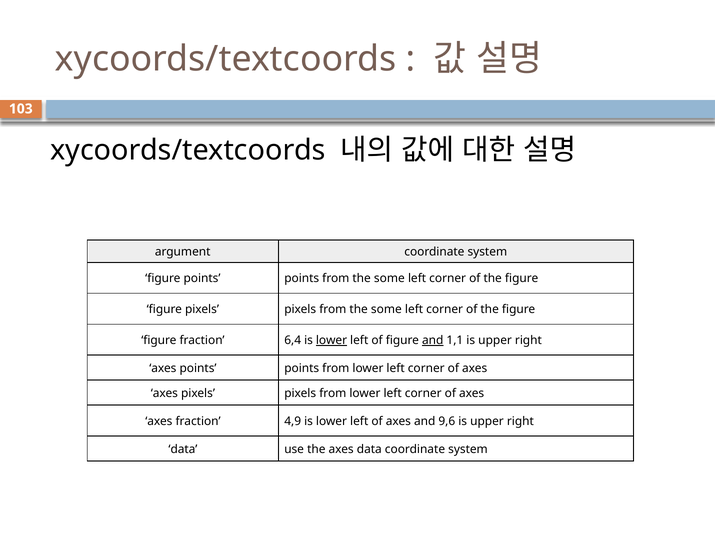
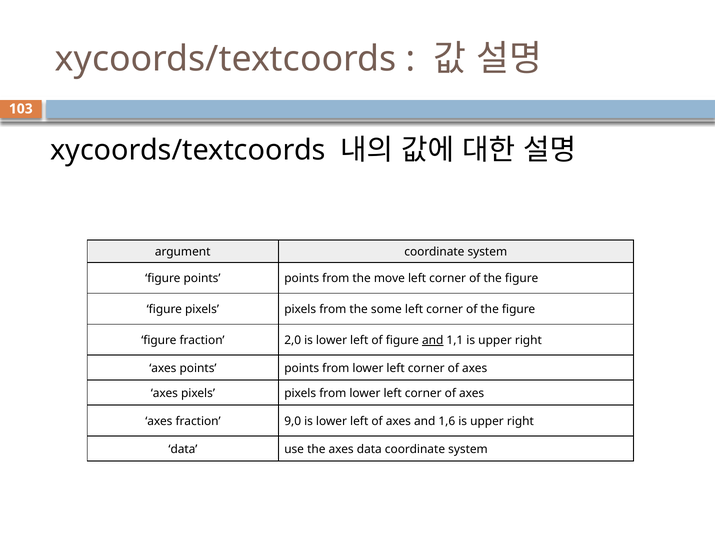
points from the some: some -> move
6,4: 6,4 -> 2,0
lower at (331, 341) underline: present -> none
4,9: 4,9 -> 9,0
9,6: 9,6 -> 1,6
